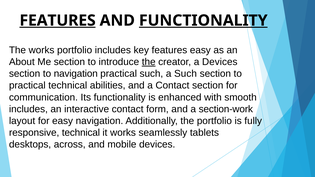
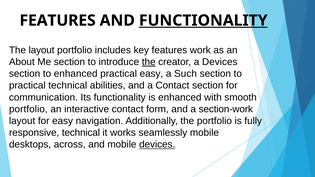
FEATURES at (58, 21) underline: present -> none
The works: works -> layout
features easy: easy -> work
to navigation: navigation -> enhanced
practical such: such -> easy
includes at (28, 109): includes -> portfolio
seamlessly tablets: tablets -> mobile
devices at (157, 145) underline: none -> present
